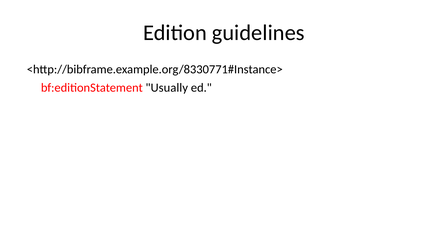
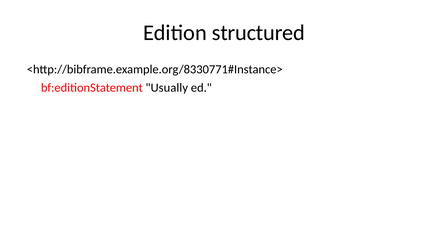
guidelines: guidelines -> structured
